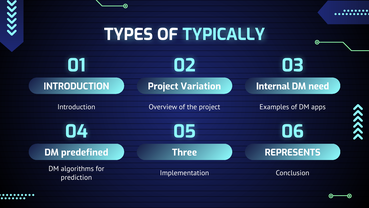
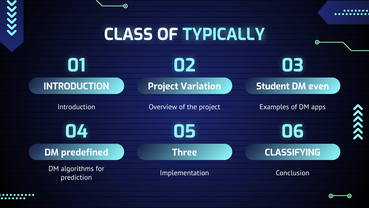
TYPES: TYPES -> CLASS
Internal: Internal -> Student
need: need -> even
REPRESENTS: REPRESENTS -> CLASSIFYING
